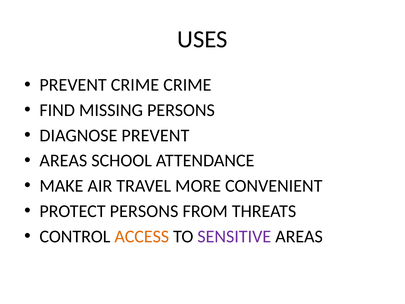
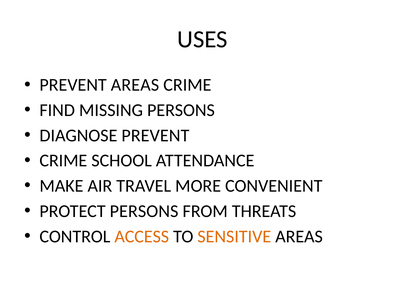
PREVENT CRIME: CRIME -> AREAS
AREAS at (63, 161): AREAS -> CRIME
SENSITIVE colour: purple -> orange
